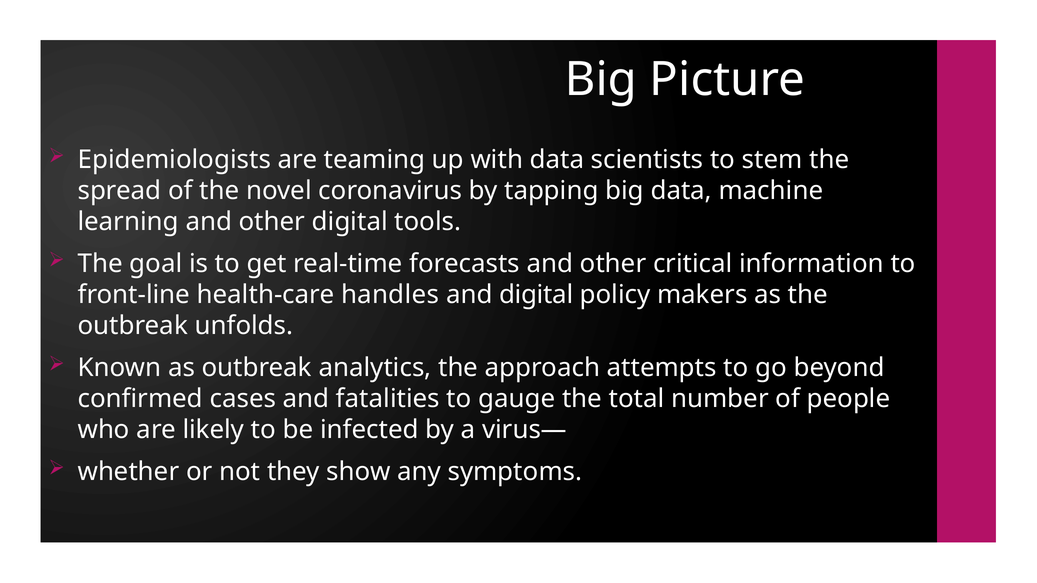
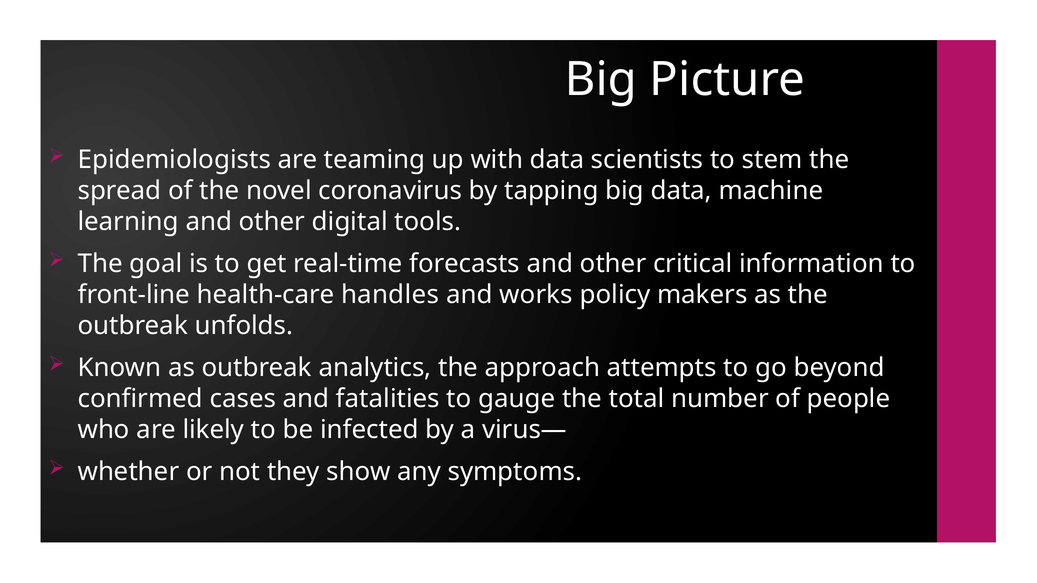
and digital: digital -> works
